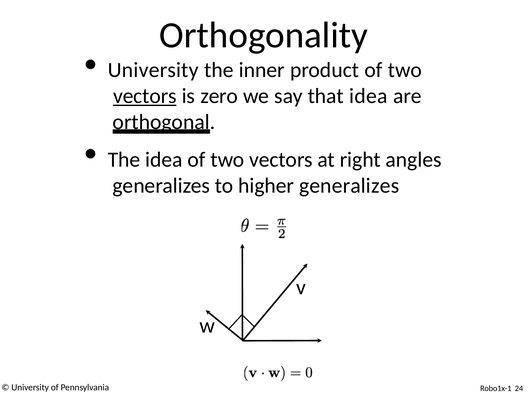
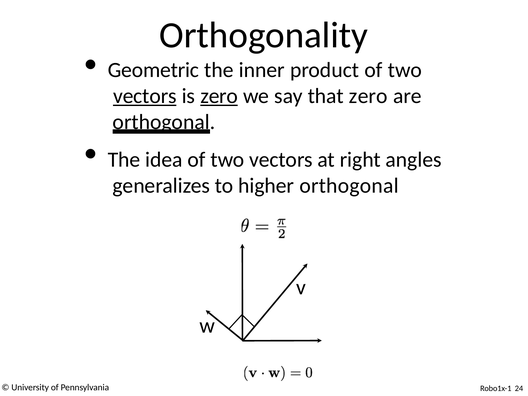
University at (153, 70): University -> Geometric
zero at (219, 96) underline: none -> present
that idea: idea -> zero
higher generalizes: generalizes -> orthogonal
